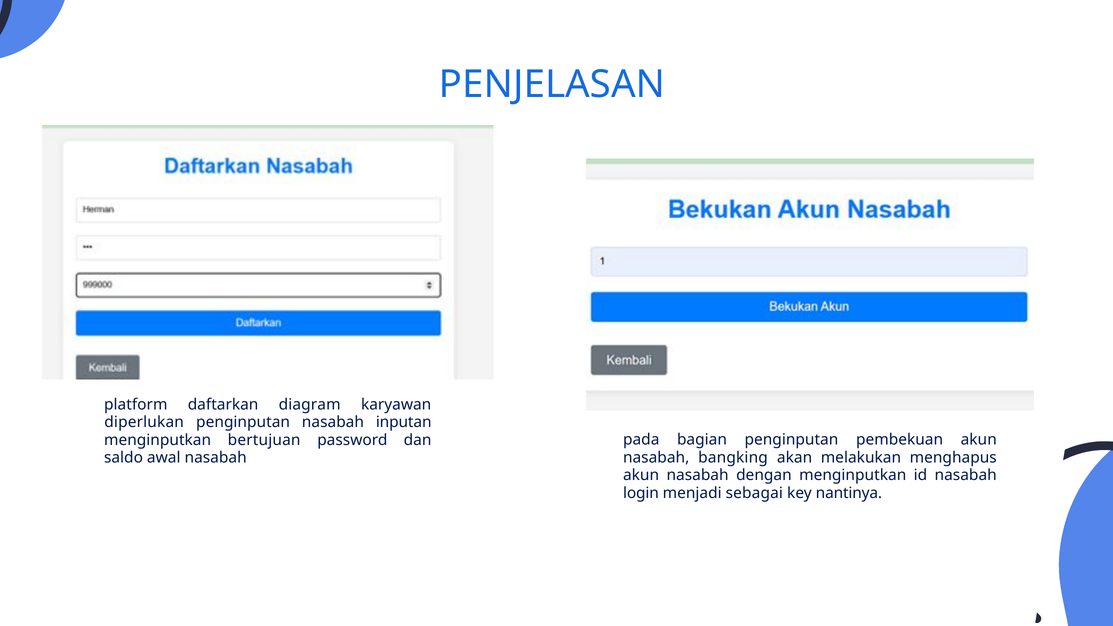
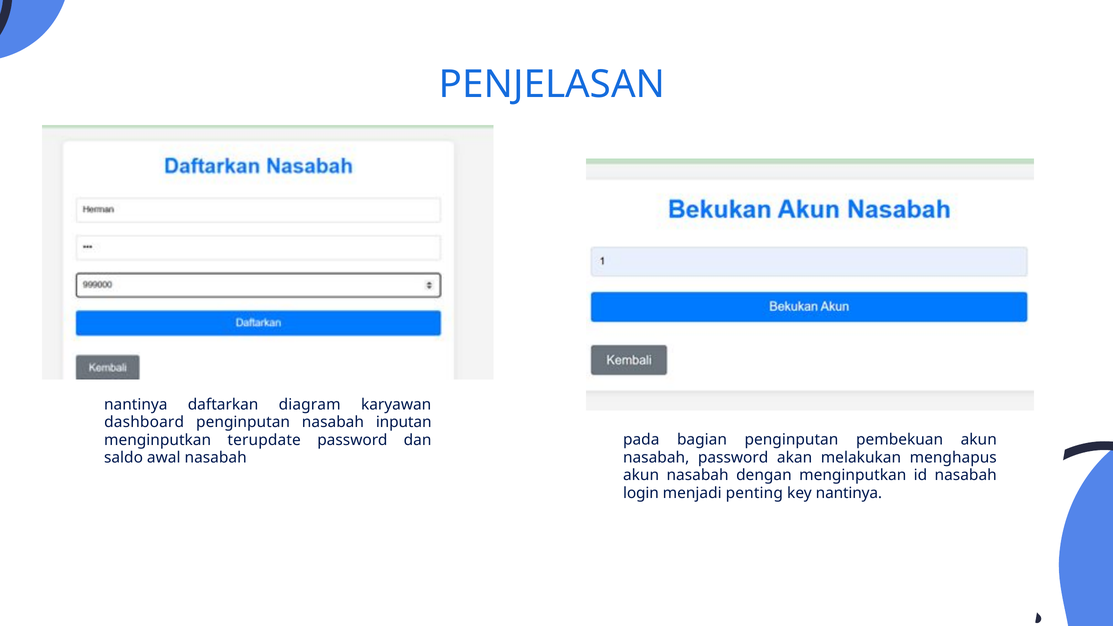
platform at (136, 405): platform -> nantinya
diperlukan: diperlukan -> dashboard
bertujuan: bertujuan -> terupdate
nasabah bangking: bangking -> password
sebagai: sebagai -> penting
